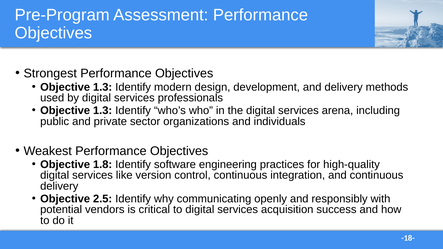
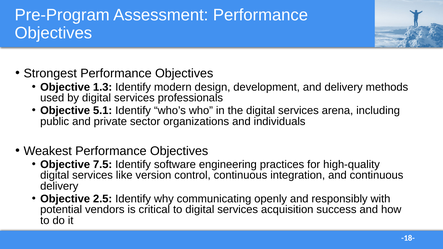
1.3 at (103, 111): 1.3 -> 5.1
1.8: 1.8 -> 7.5
